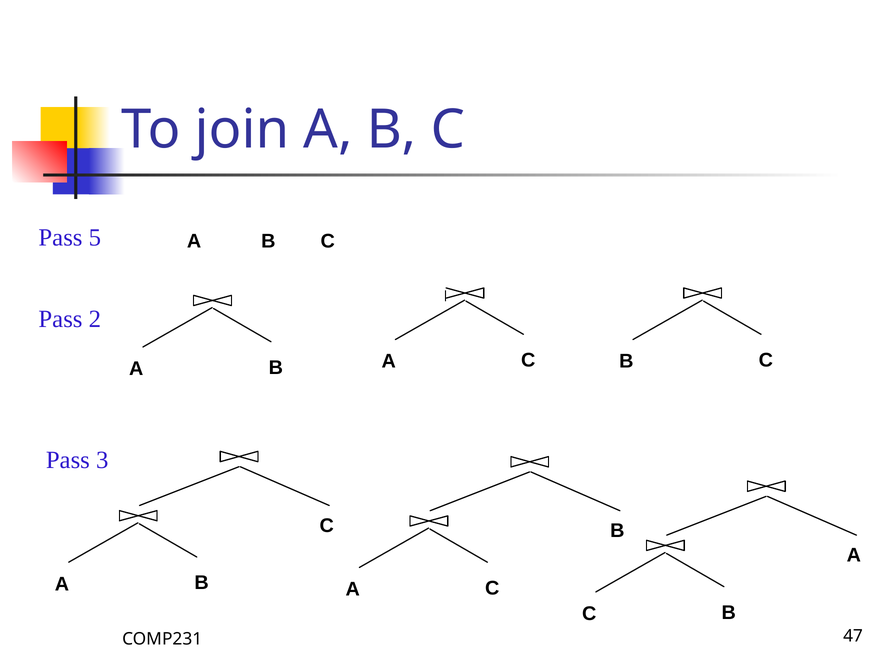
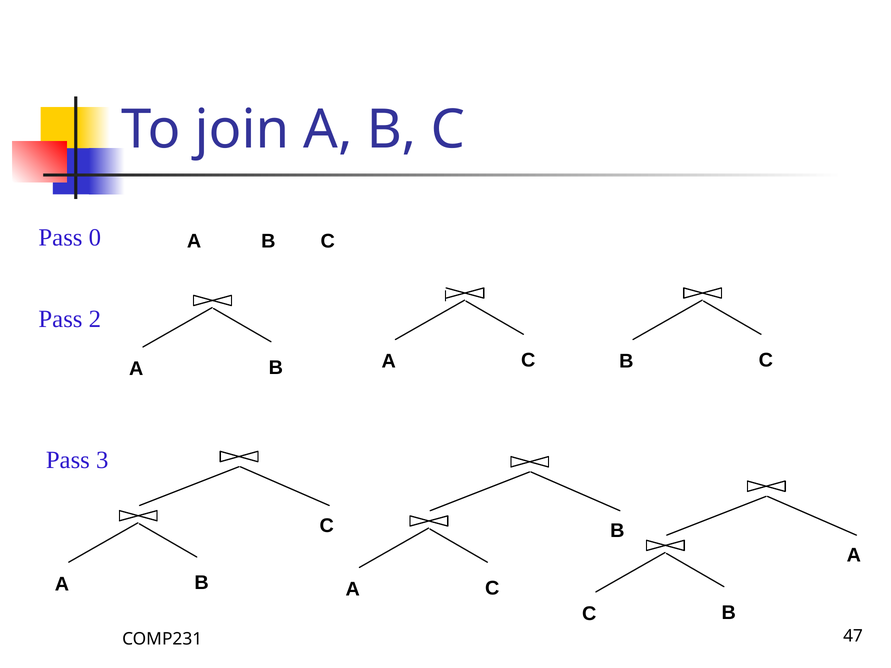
5: 5 -> 0
